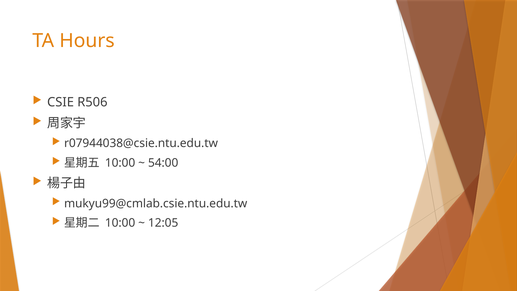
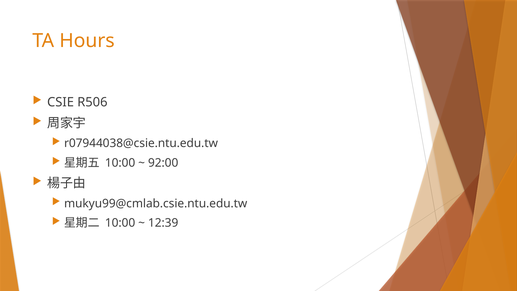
54:00: 54:00 -> 92:00
12:05: 12:05 -> 12:39
